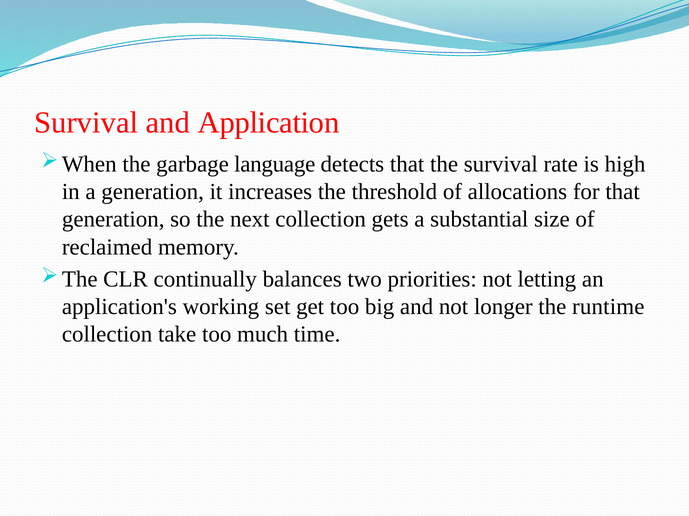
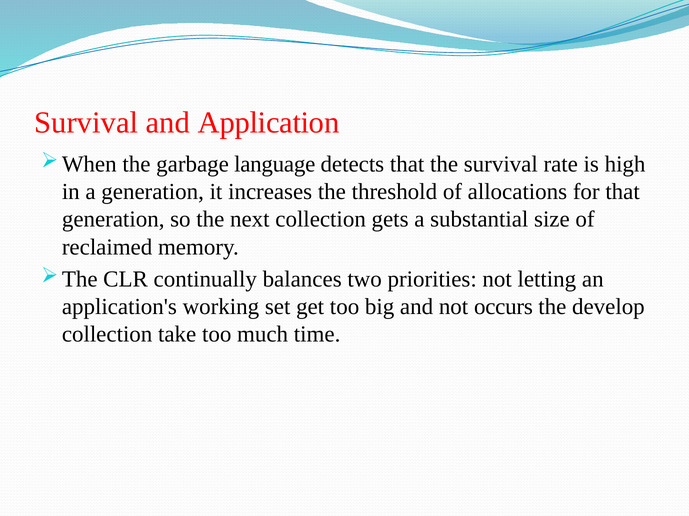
longer: longer -> occurs
runtime: runtime -> develop
